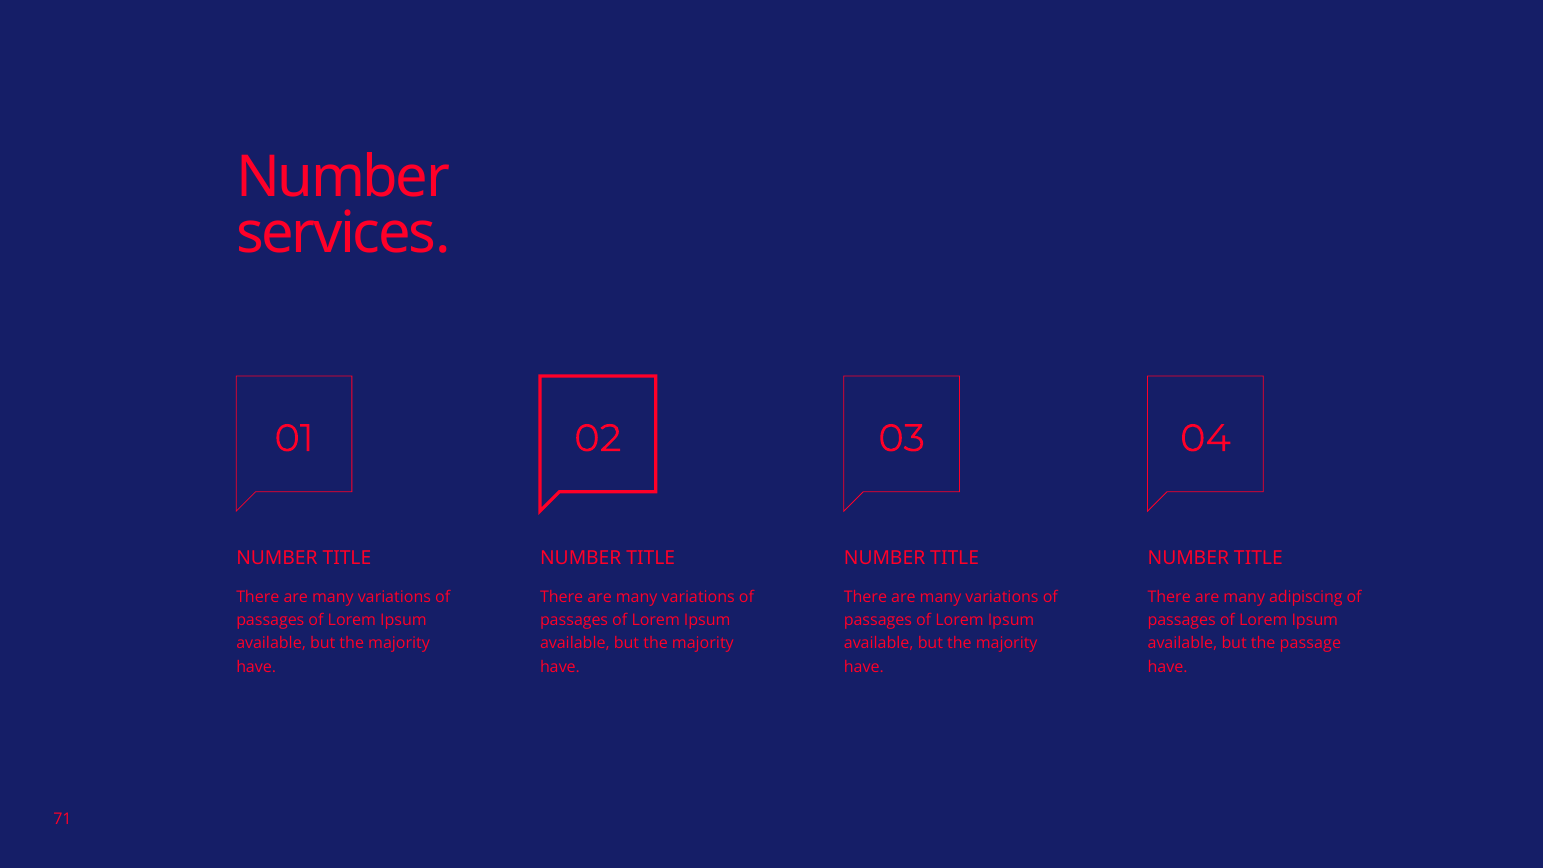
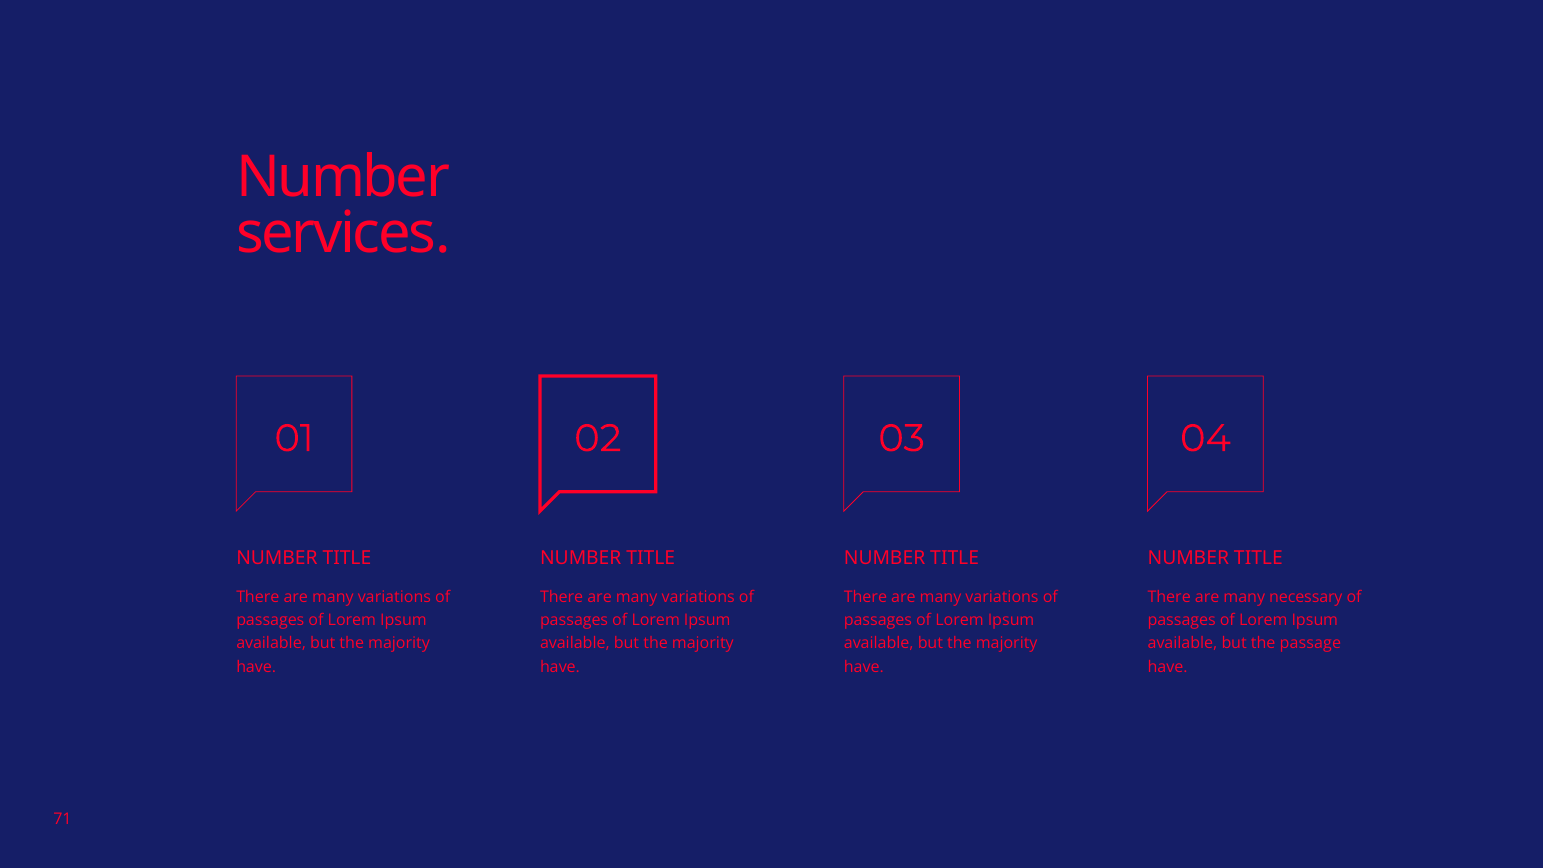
adipiscing: adipiscing -> necessary
